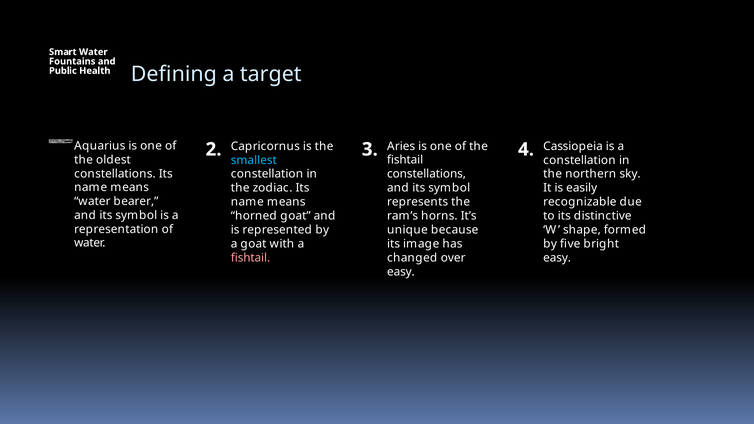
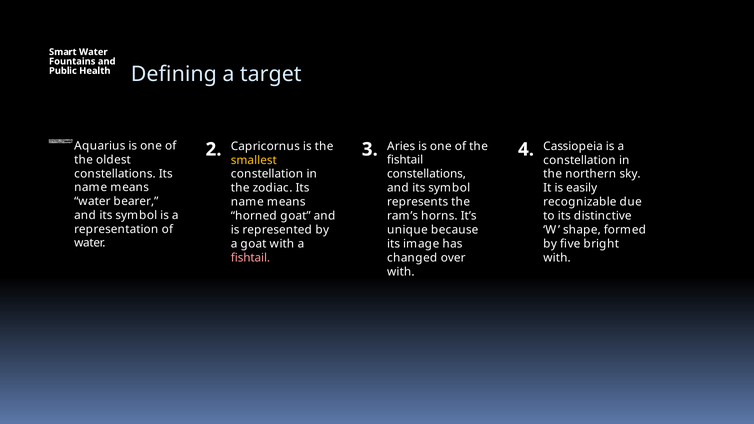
smallest colour: light blue -> yellow
easy at (557, 258): easy -> with
easy at (401, 272): easy -> with
